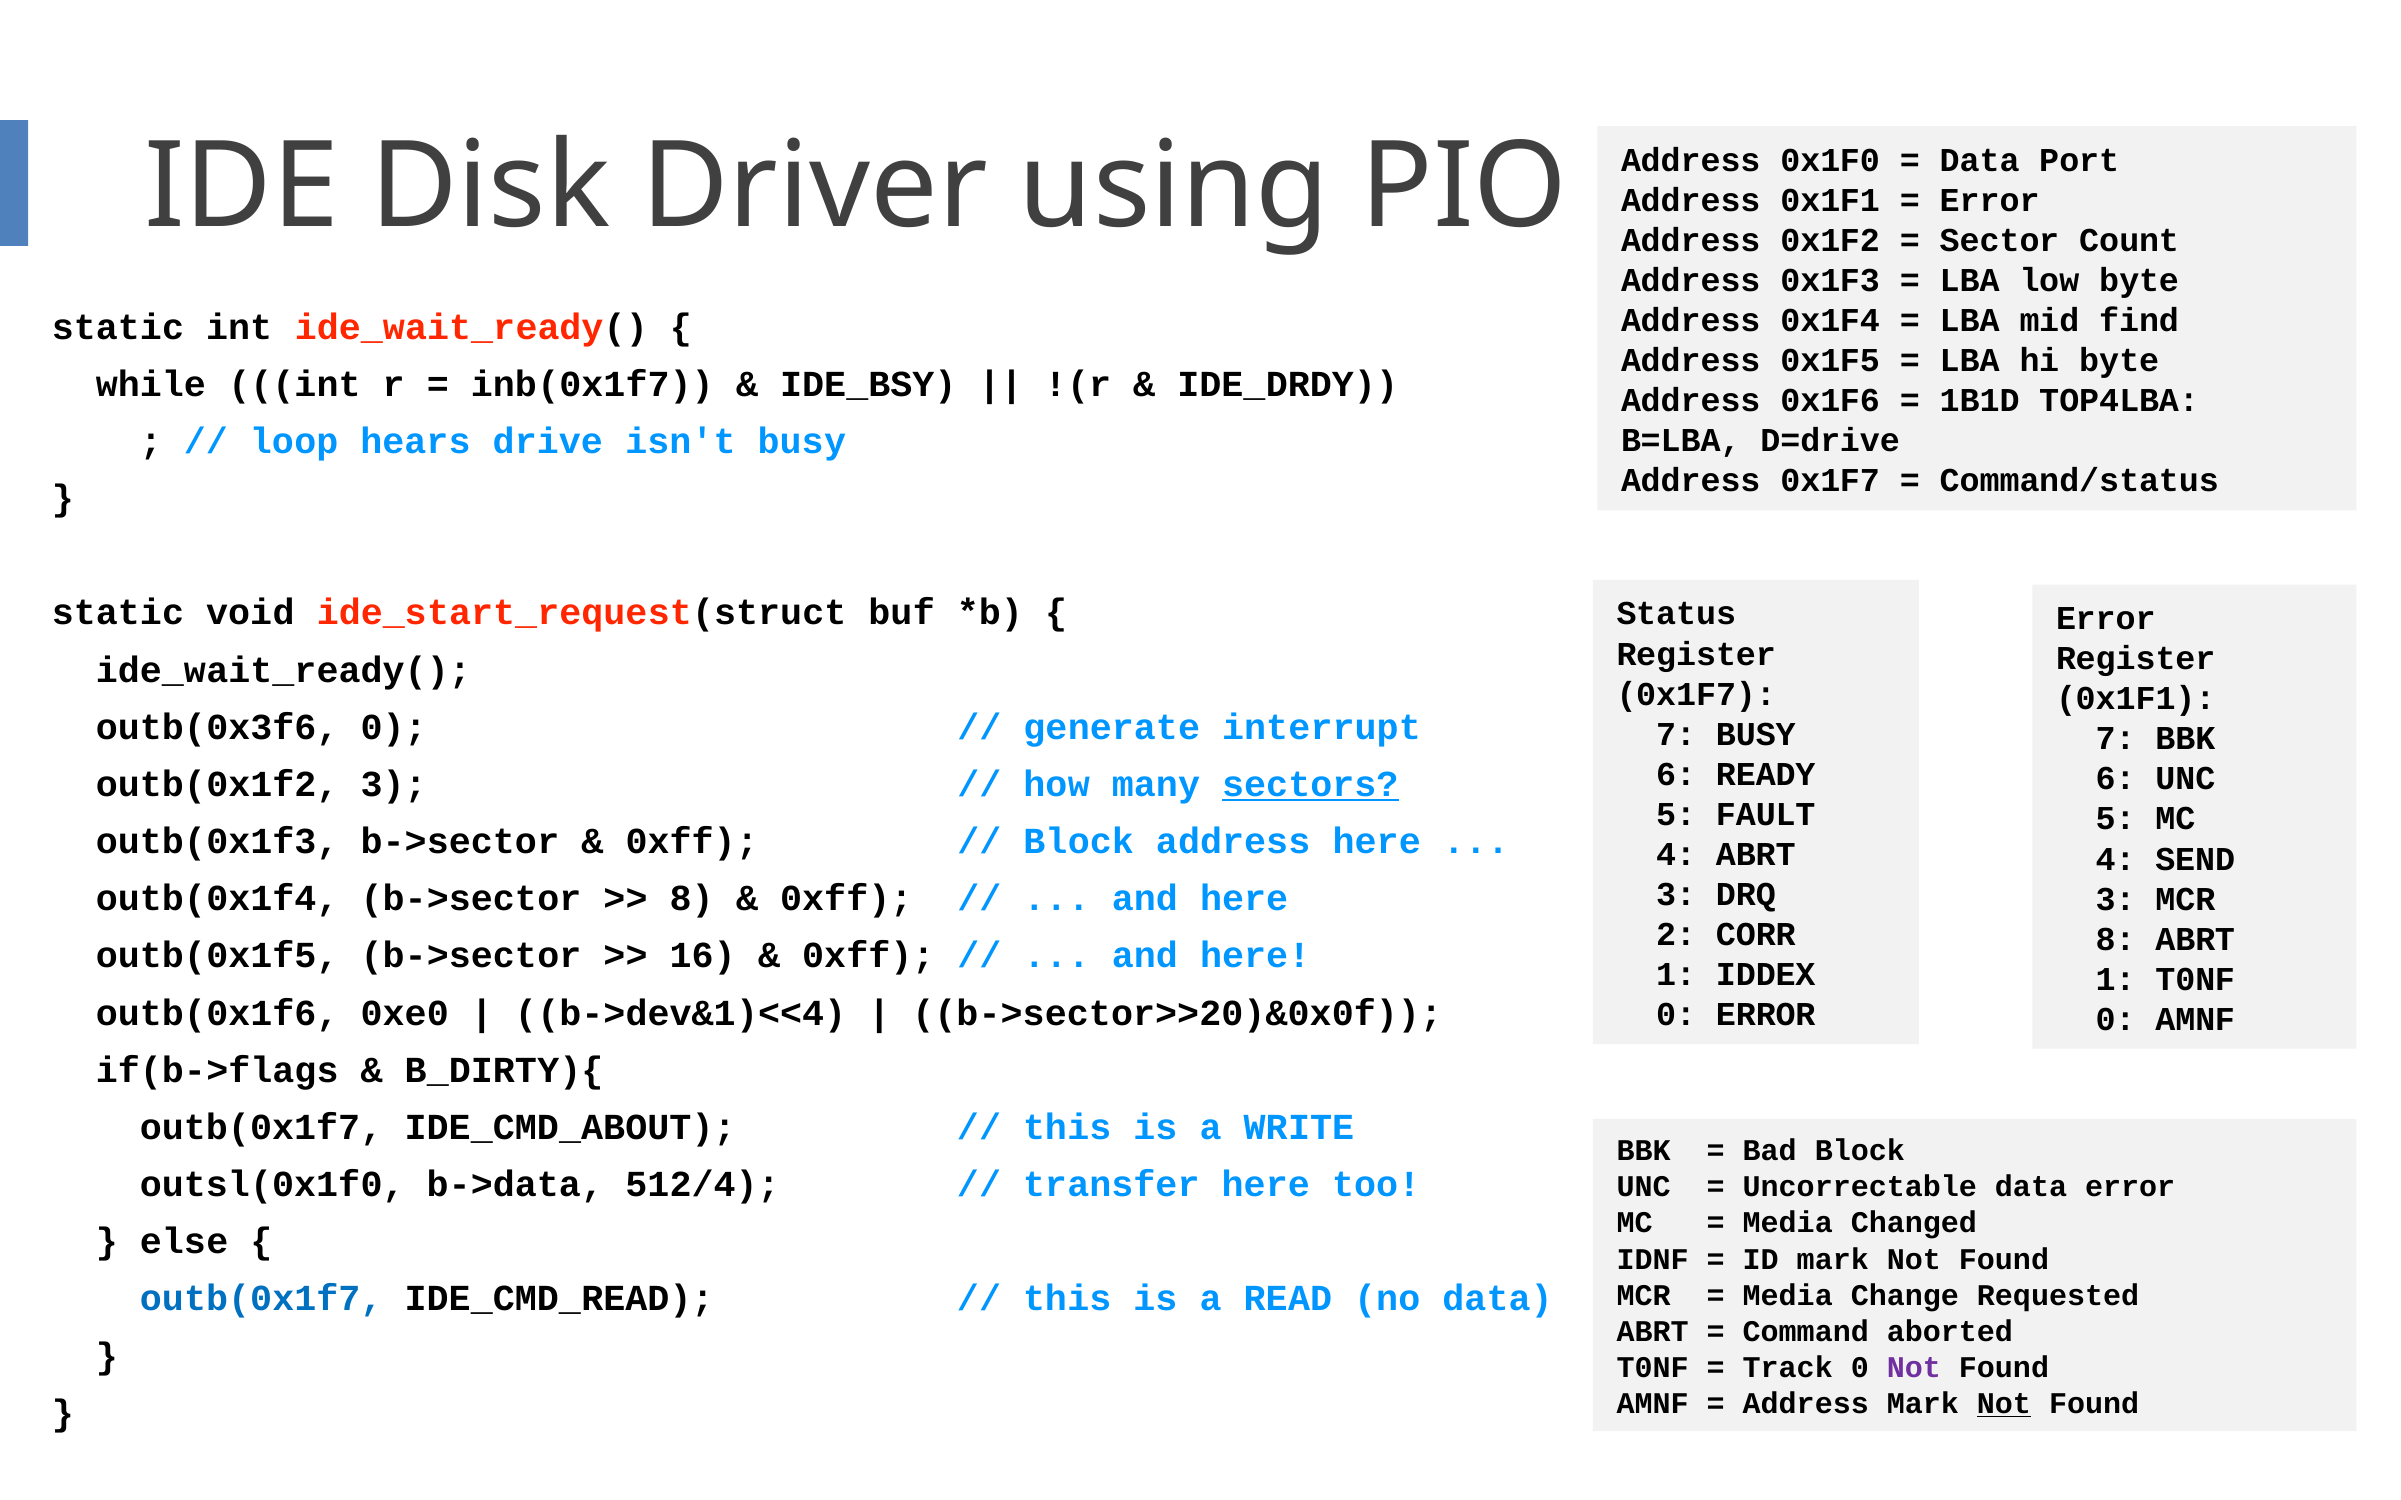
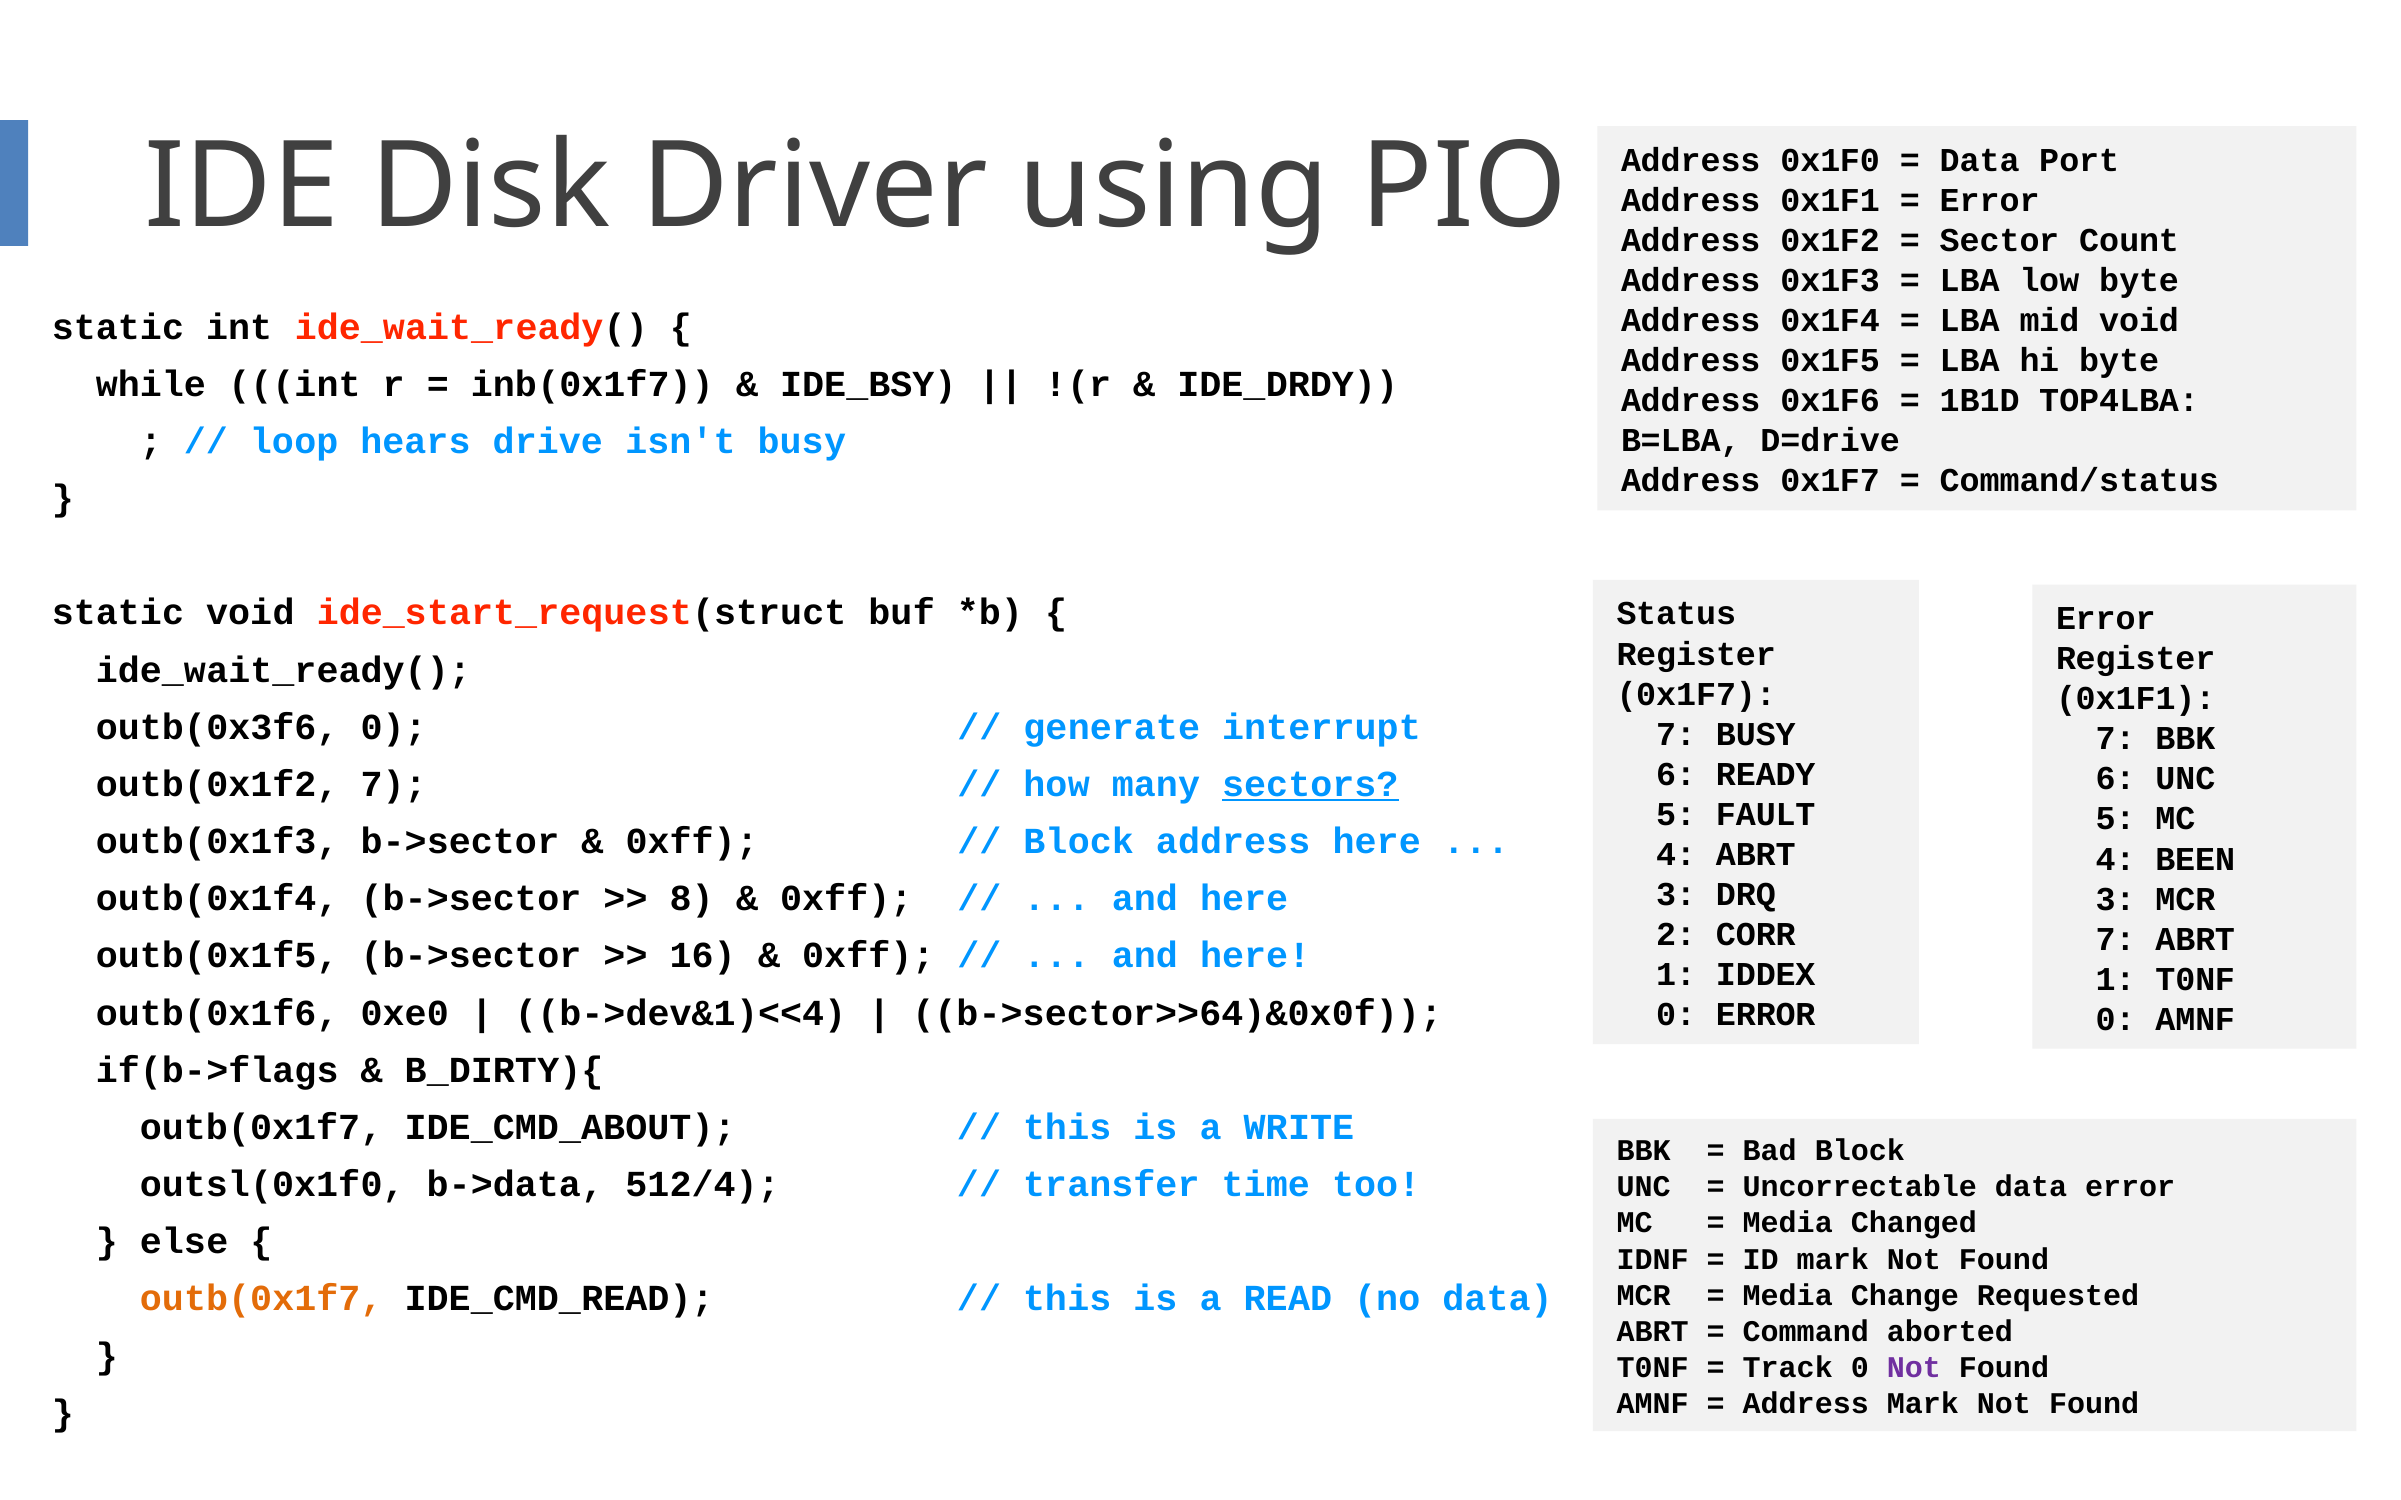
mid find: find -> void
outb(0x1f2 3: 3 -> 7
SEND: SEND -> BEEN
8 at (2116, 940): 8 -> 7
b->sector>>20)&0x0f: b->sector>>20)&0x0f -> b->sector>>64)&0x0f
transfer here: here -> time
outb(0x1f7 at (261, 1299) colour: blue -> orange
Not at (2004, 1404) underline: present -> none
